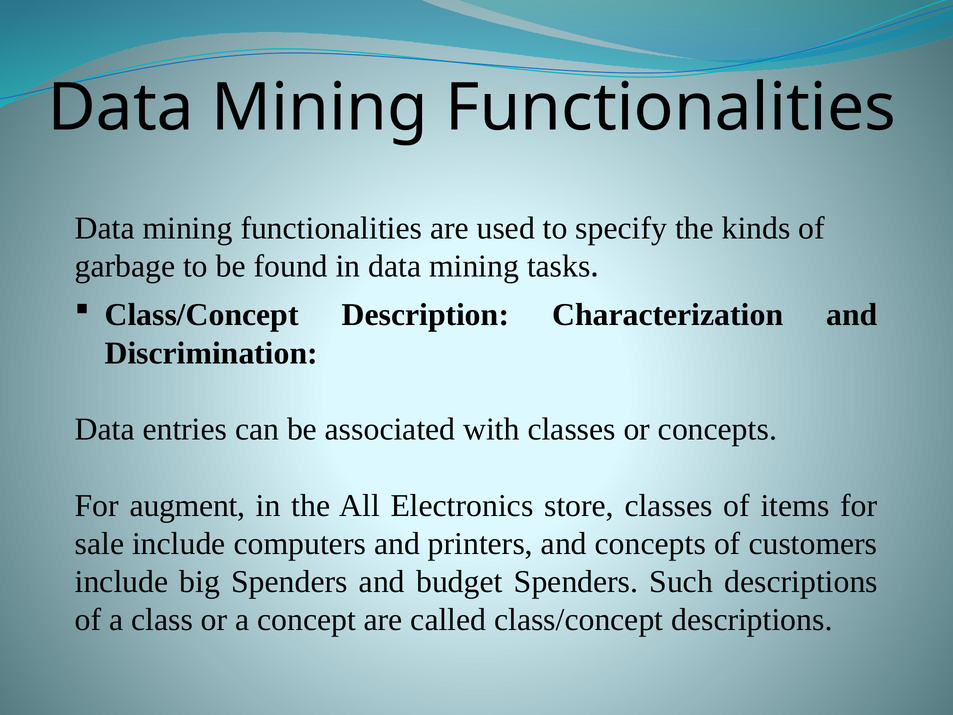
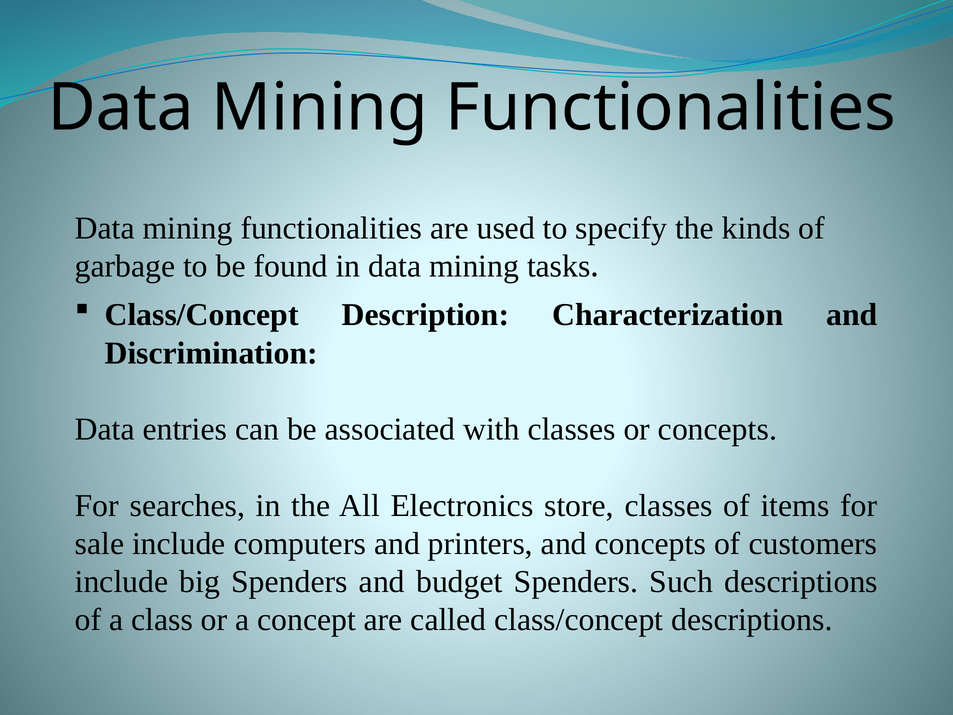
augment: augment -> searches
